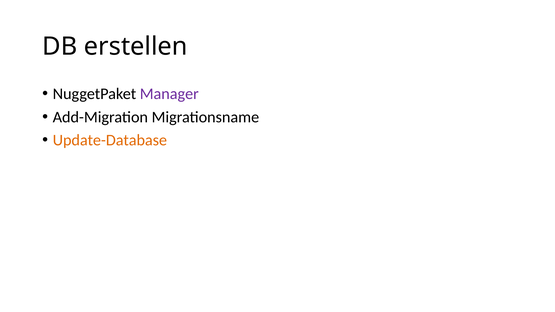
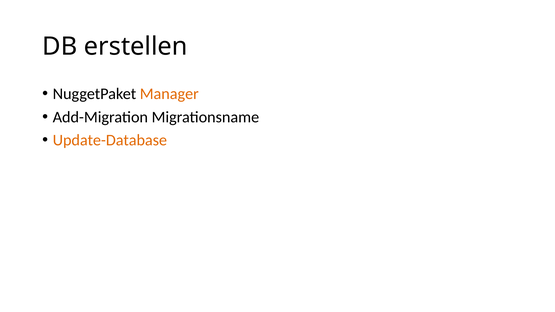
Manager colour: purple -> orange
